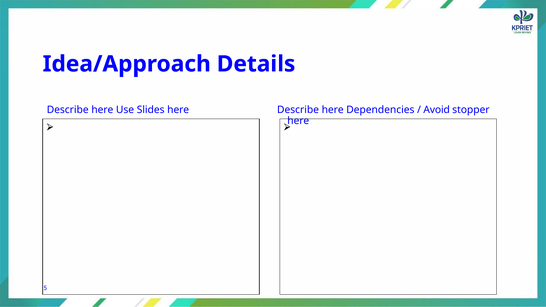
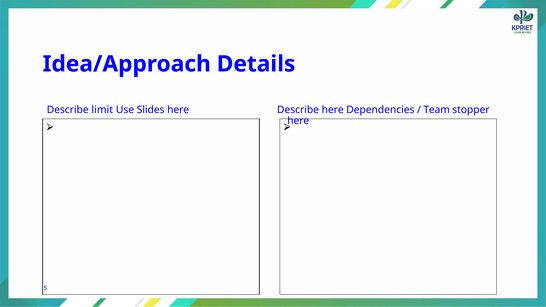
Avoid: Avoid -> Team
here at (102, 110): here -> limit
